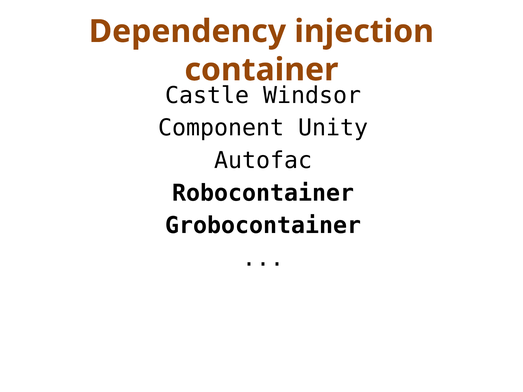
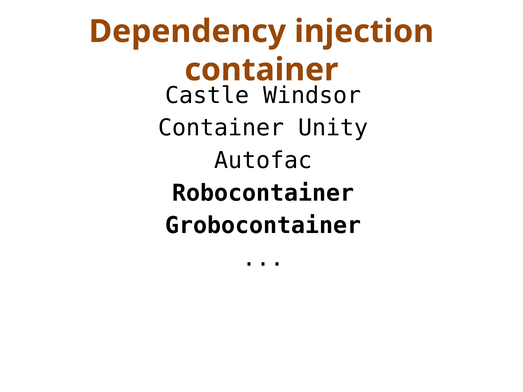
Component at (221, 128): Component -> Container
